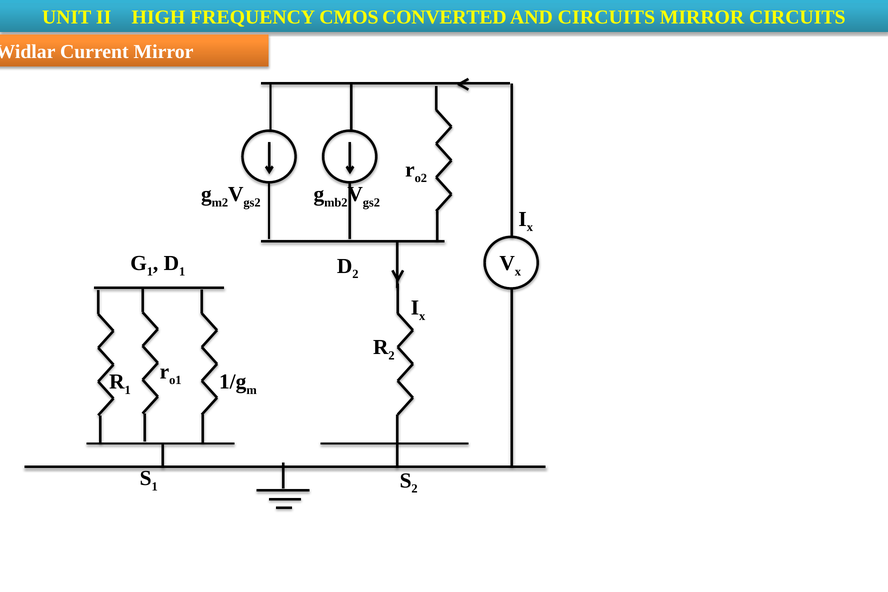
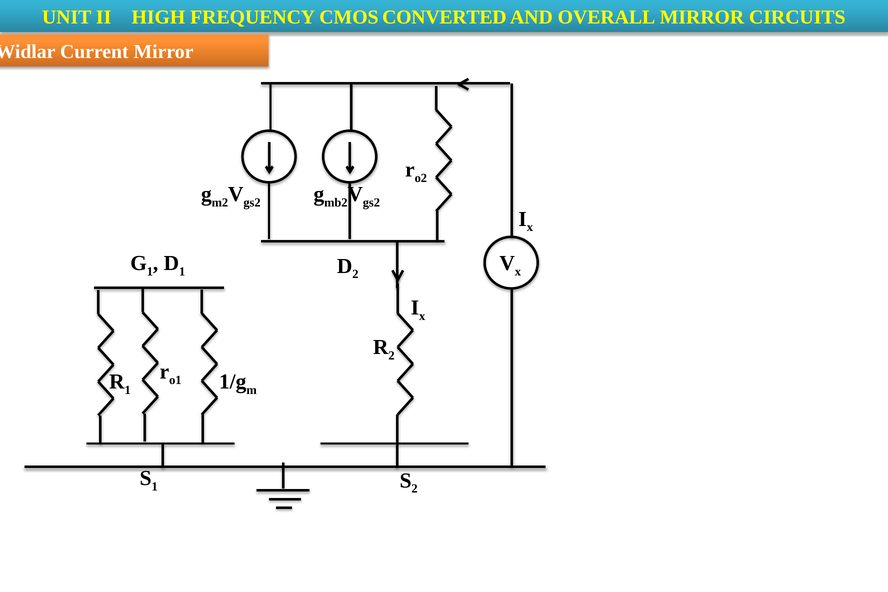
AND CIRCUITS: CIRCUITS -> OVERALL
